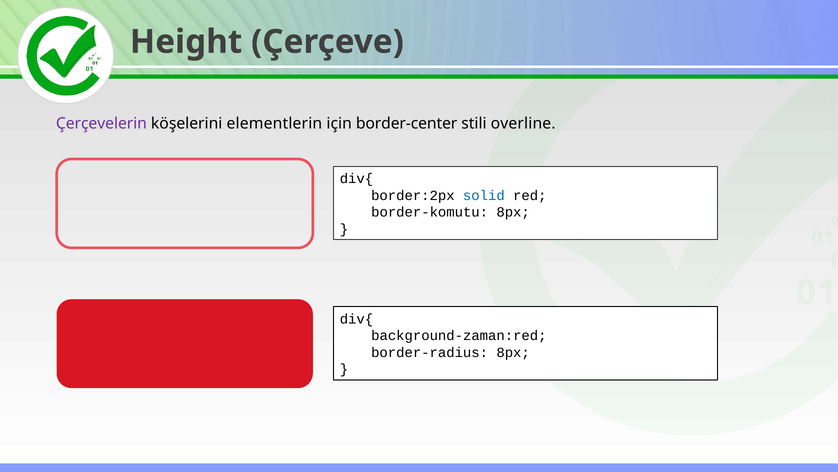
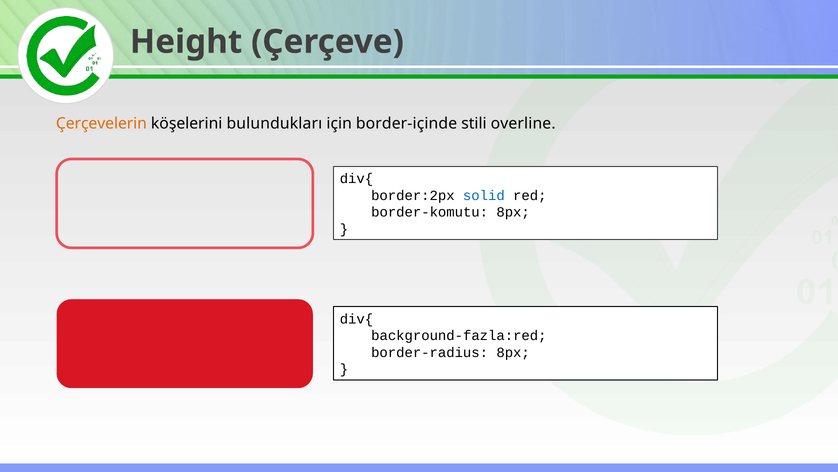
Çerçevelerin colour: purple -> orange
elementlerin: elementlerin -> bulundukları
border-center: border-center -> border-içinde
background-zaman:red: background-zaman:red -> background-fazla:red
